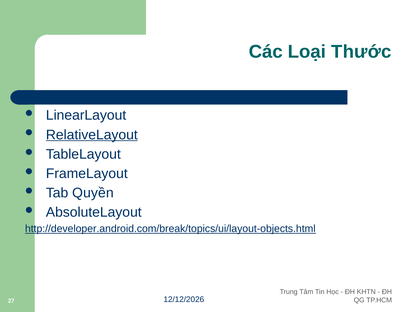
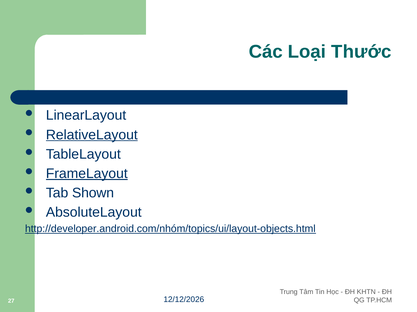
FrameLayout underline: none -> present
Quyền: Quyền -> Shown
http://developer.android.com/break/topics/ui/layout-objects.html: http://developer.android.com/break/topics/ui/layout-objects.html -> http://developer.android.com/nhóm/topics/ui/layout-objects.html
